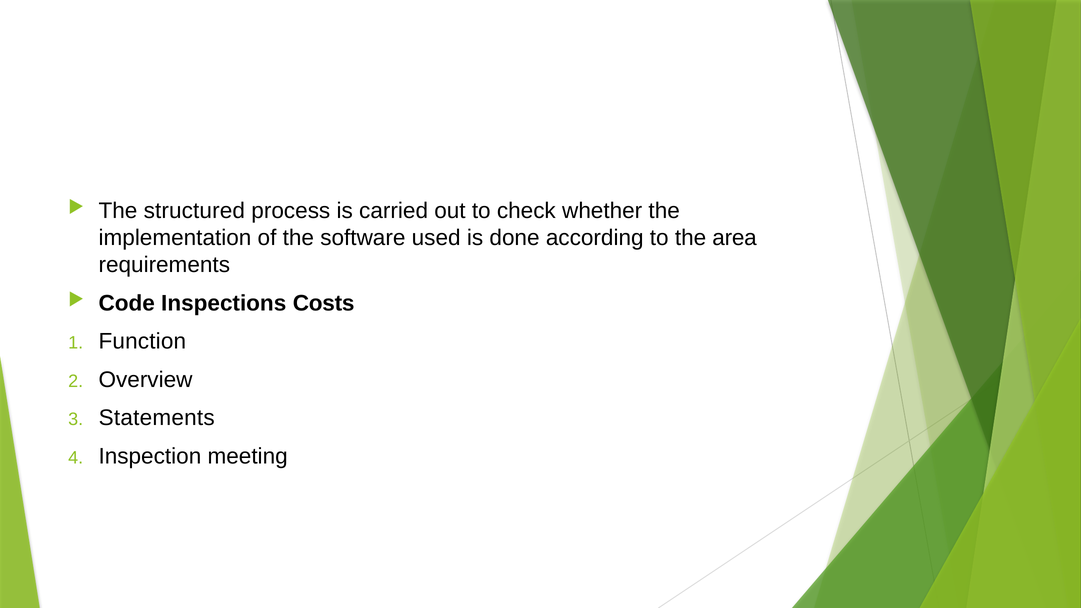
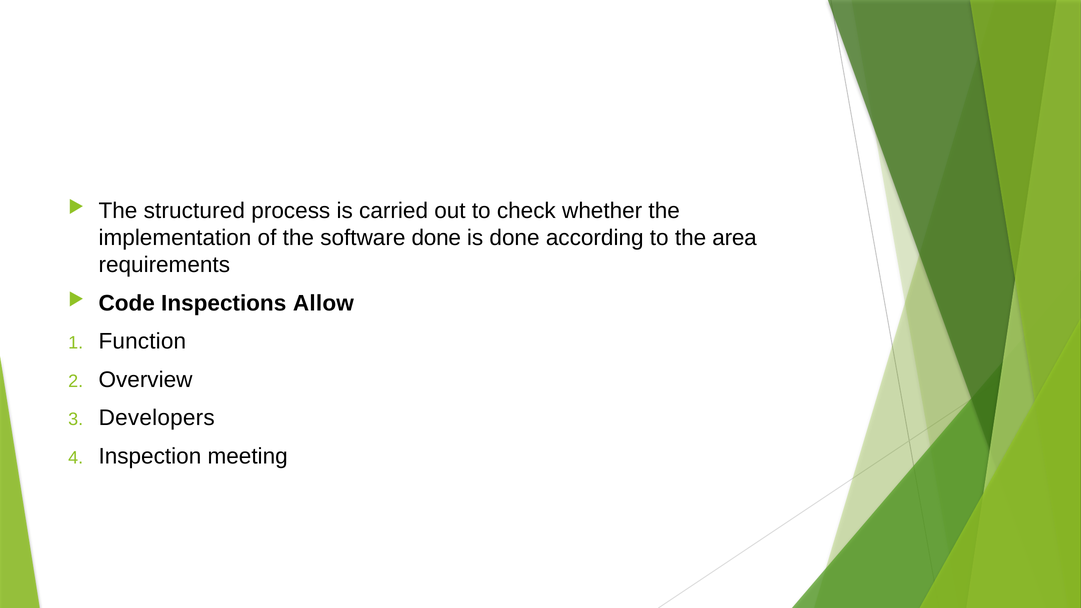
software used: used -> done
Costs: Costs -> Allow
Statements: Statements -> Developers
